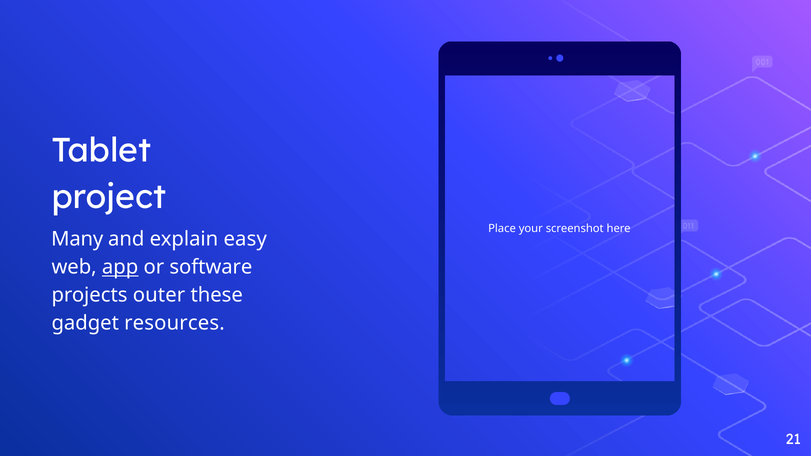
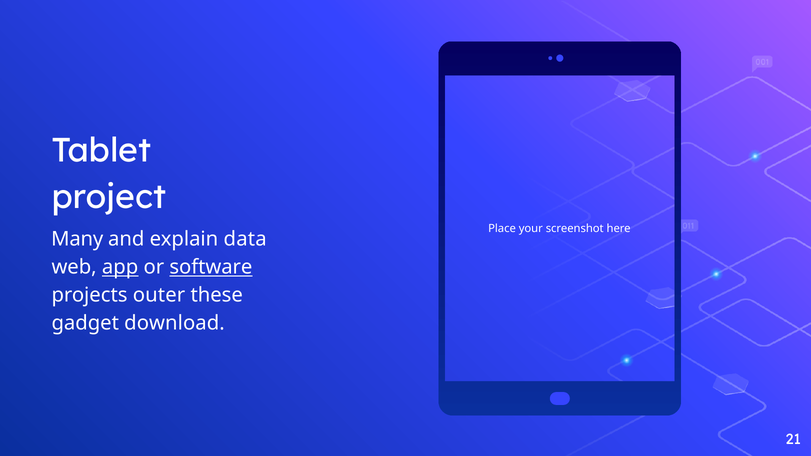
easy: easy -> data
software underline: none -> present
resources: resources -> download
